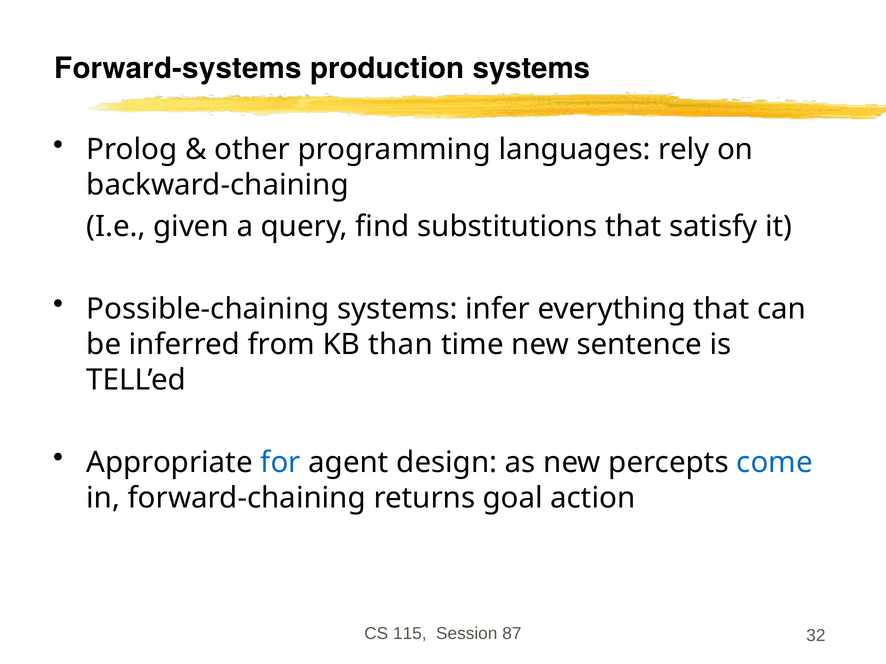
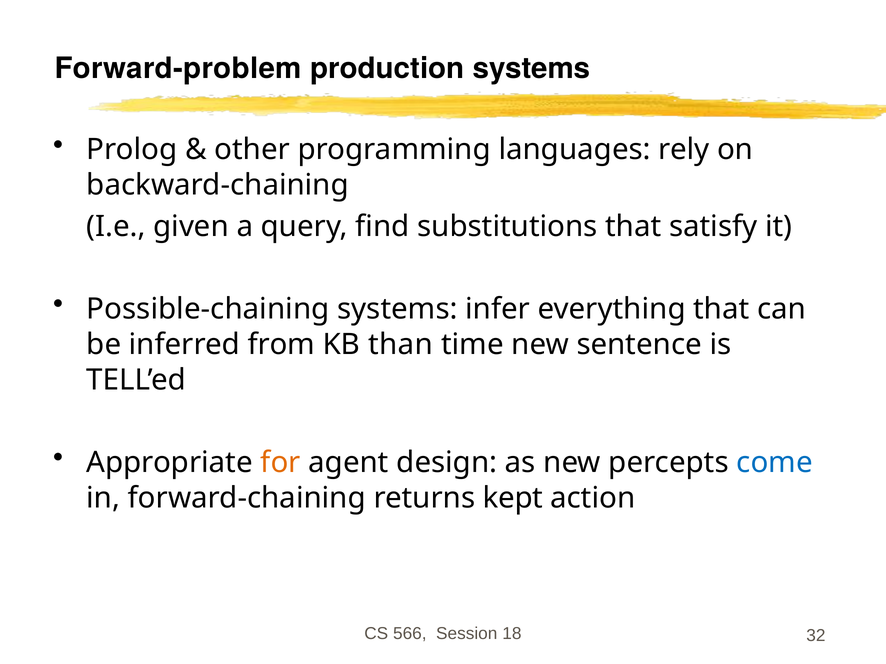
Forward-systems: Forward-systems -> Forward-problem
for colour: blue -> orange
goal: goal -> kept
115: 115 -> 566
87: 87 -> 18
